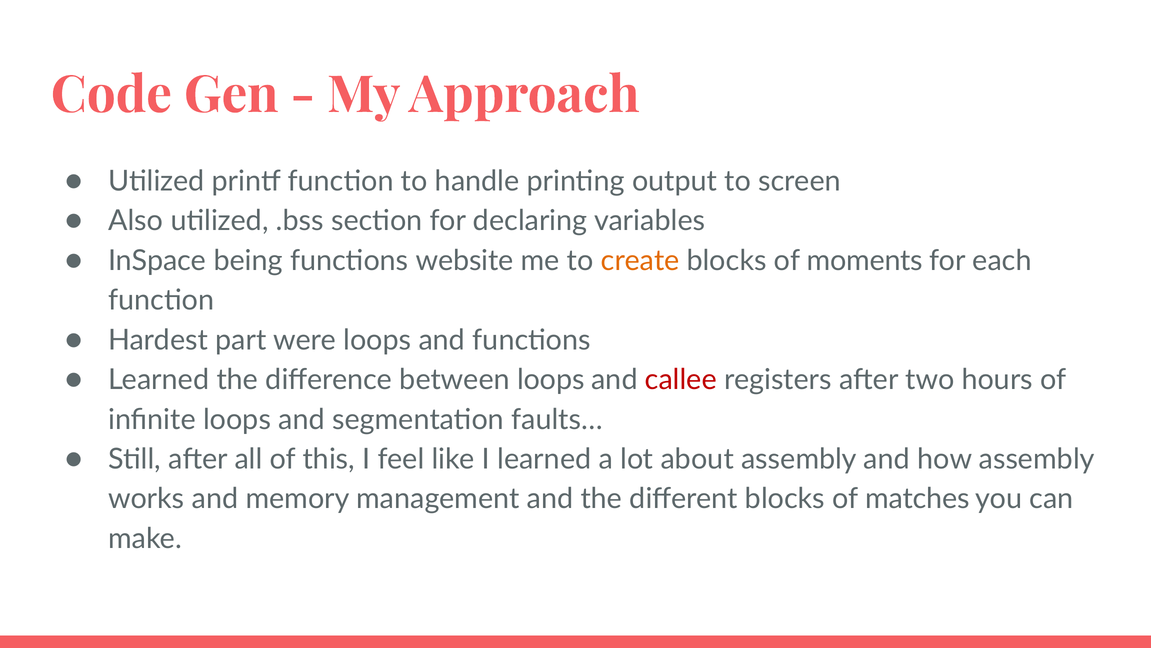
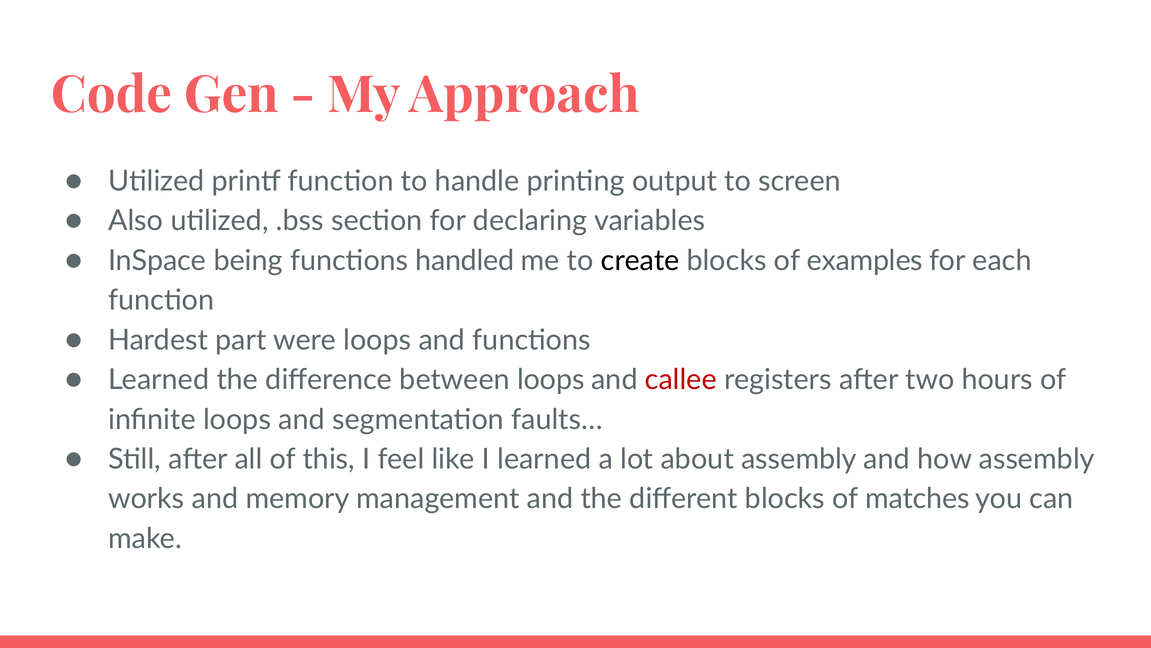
website: website -> handled
create colour: orange -> black
moments: moments -> examples
